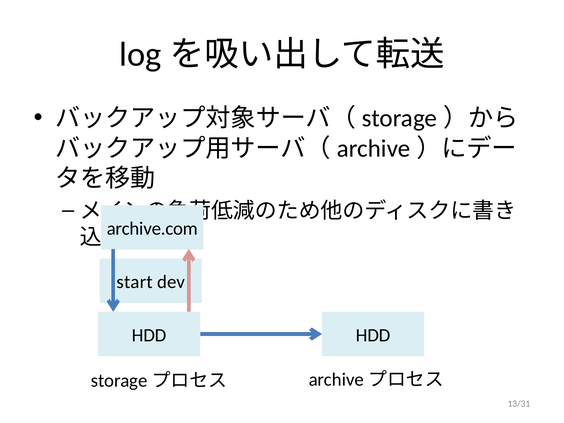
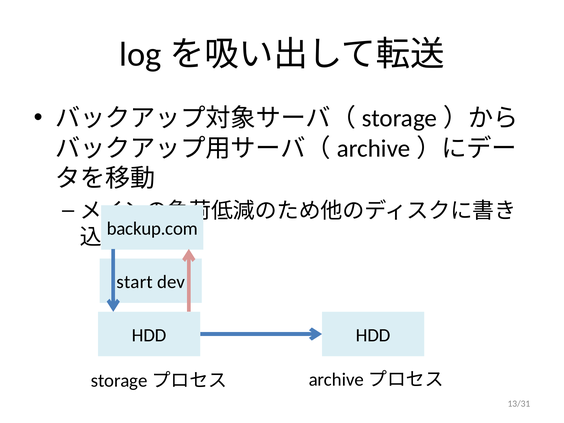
archive.com: archive.com -> backup.com
